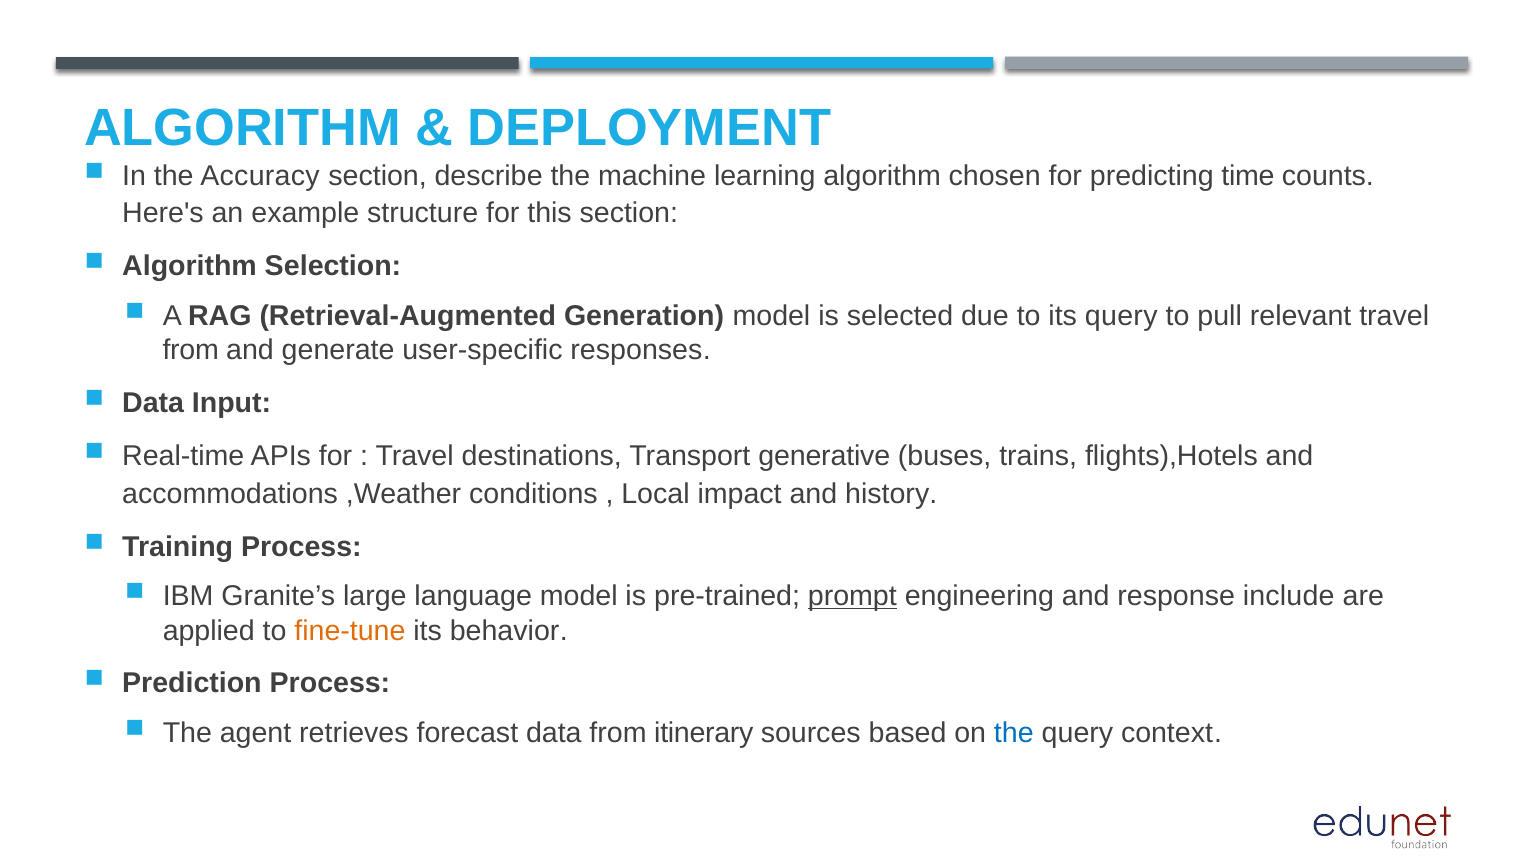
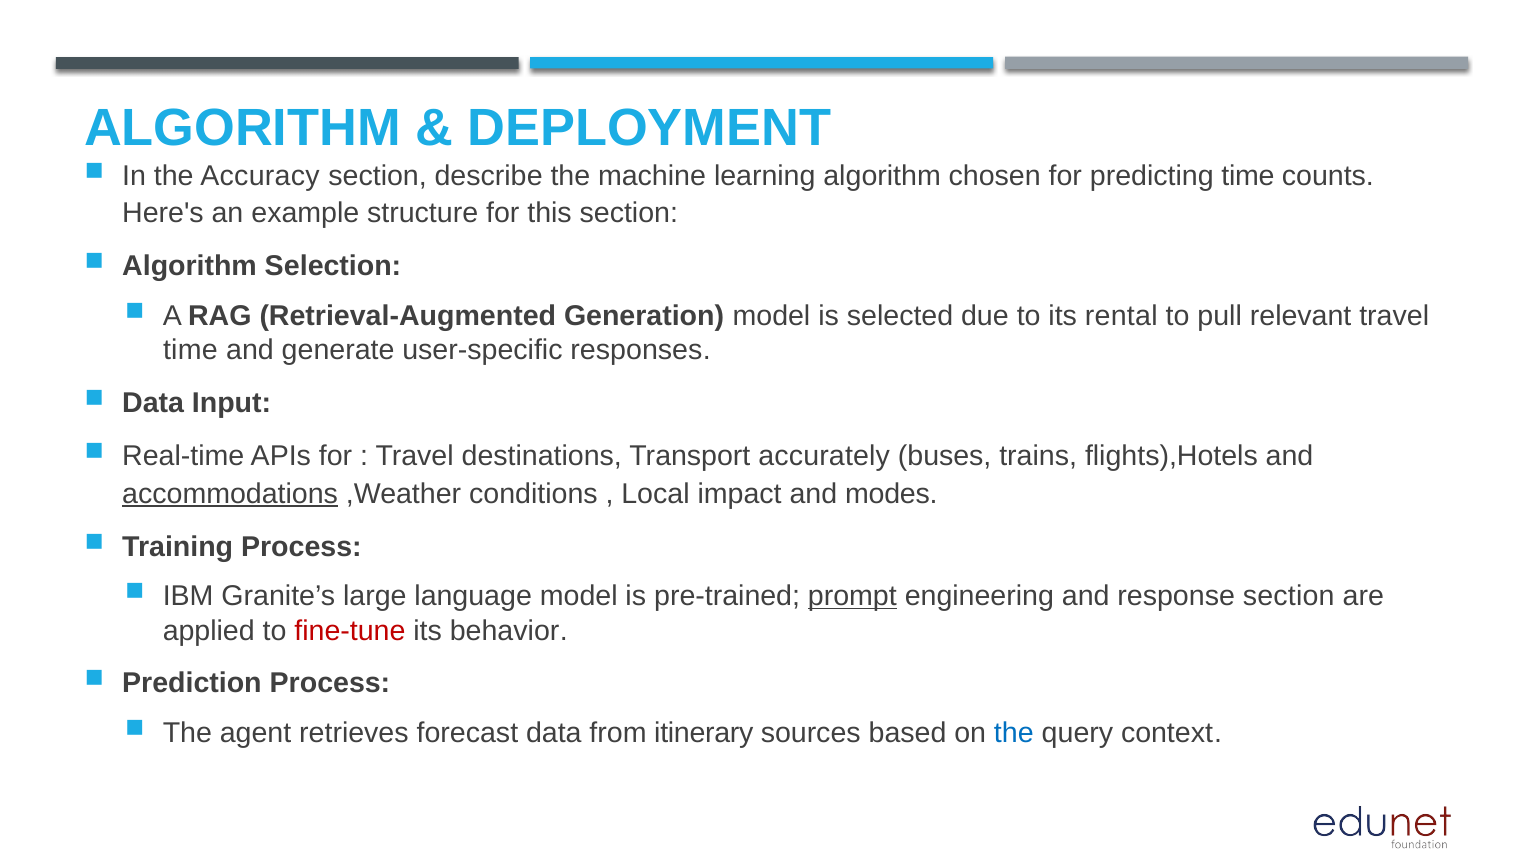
its query: query -> rental
from at (191, 350): from -> time
generative: generative -> accurately
accommodations underline: none -> present
history: history -> modes
response include: include -> section
fine-tune colour: orange -> red
